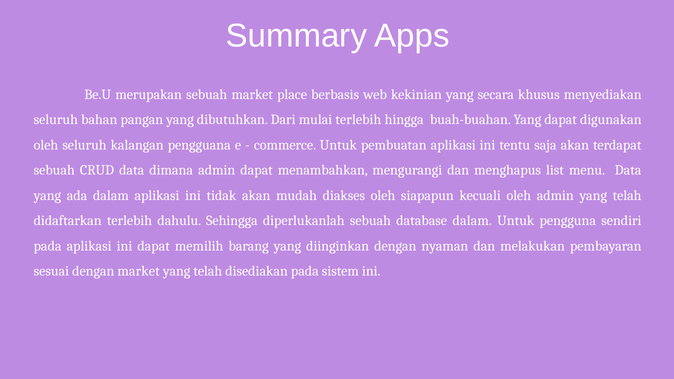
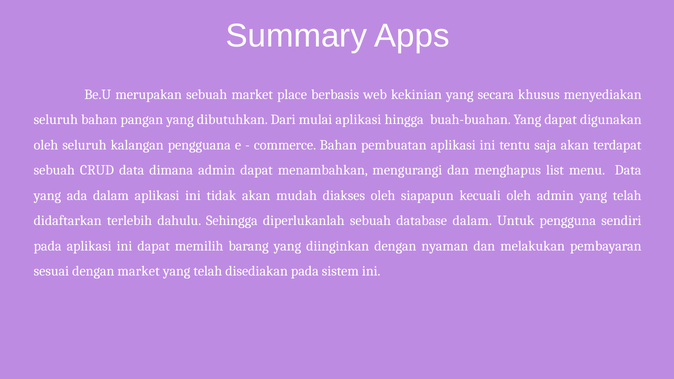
mulai terlebih: terlebih -> aplikasi
commerce Untuk: Untuk -> Bahan
